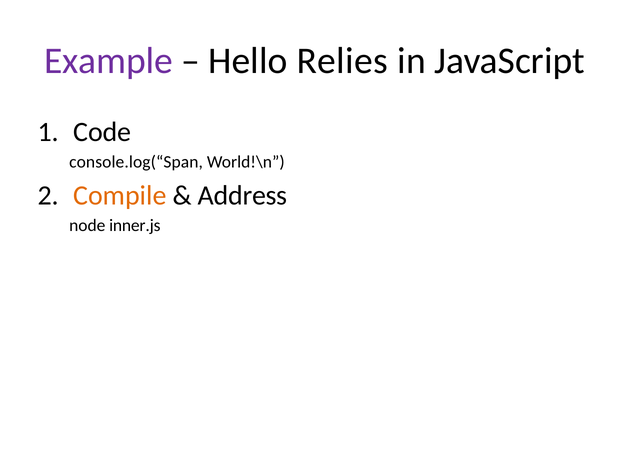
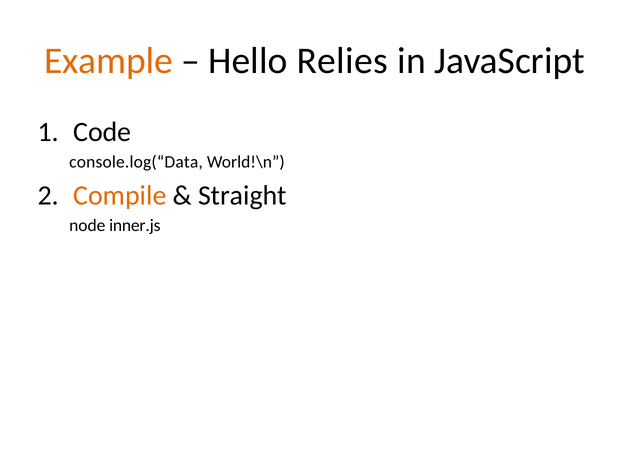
Example colour: purple -> orange
console.log(“Span: console.log(“Span -> console.log(“Data
Address: Address -> Straight
